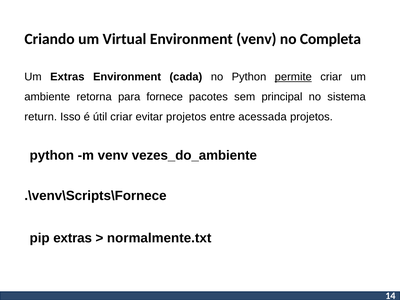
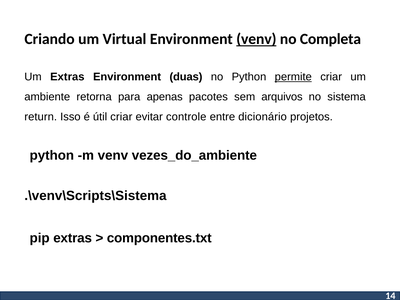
venv at (256, 39) underline: none -> present
cada: cada -> duas
fornece: fornece -> apenas
principal: principal -> arquivos
evitar projetos: projetos -> controle
acessada: acessada -> dicionário
.\venv\Scripts\Fornece: .\venv\Scripts\Fornece -> .\venv\Scripts\Sistema
normalmente.txt: normalmente.txt -> componentes.txt
